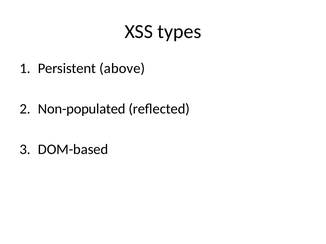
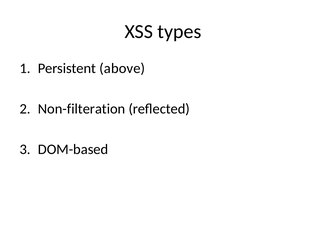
Non-populated: Non-populated -> Non-filteration
